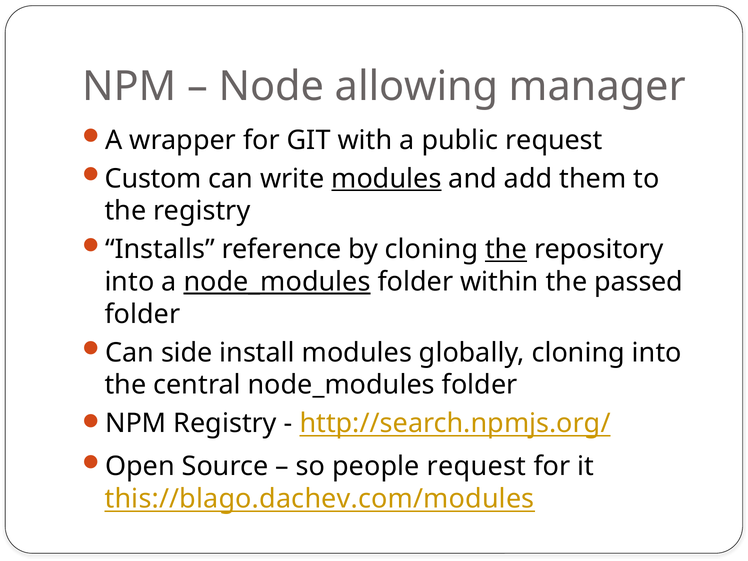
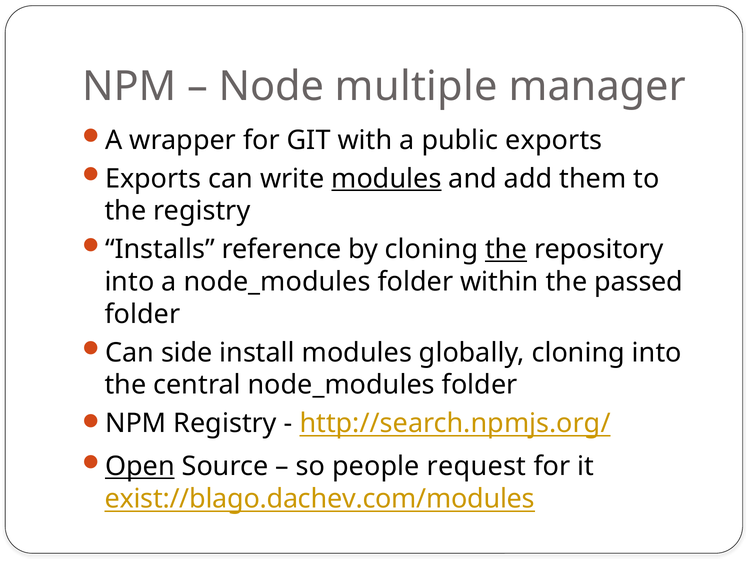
allowing: allowing -> multiple
public request: request -> exports
Custom at (153, 179): Custom -> Exports
node_modules at (277, 282) underline: present -> none
Open underline: none -> present
this://blago.dachev.com/modules: this://blago.dachev.com/modules -> exist://blago.dachev.com/modules
